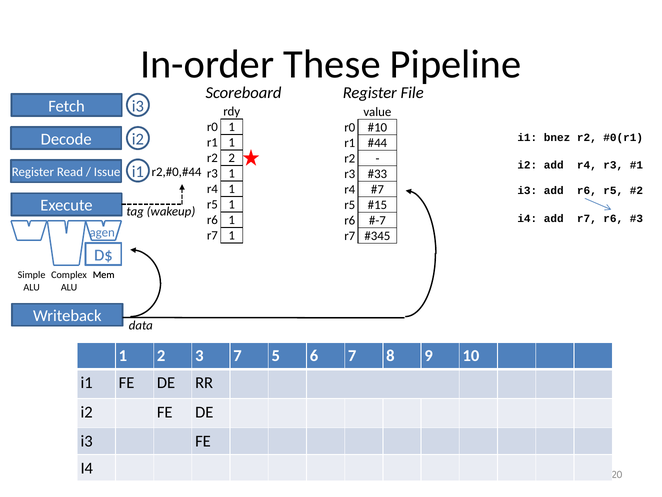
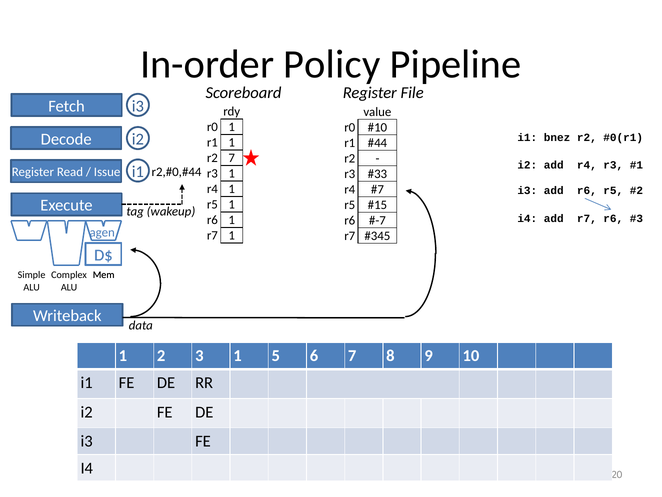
These: These -> Policy
r2 2: 2 -> 7
3 7: 7 -> 1
